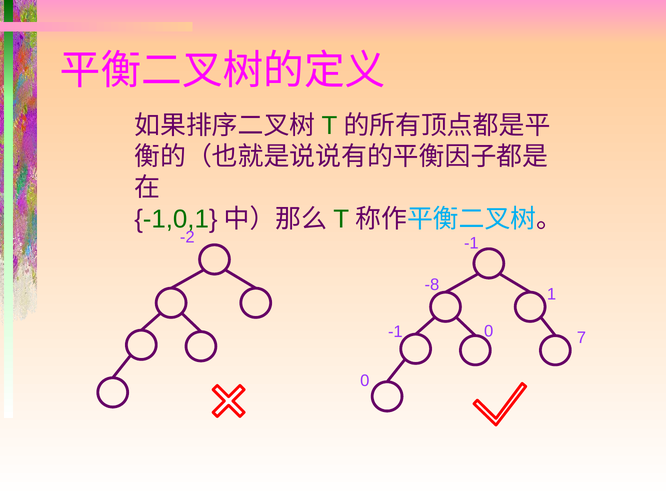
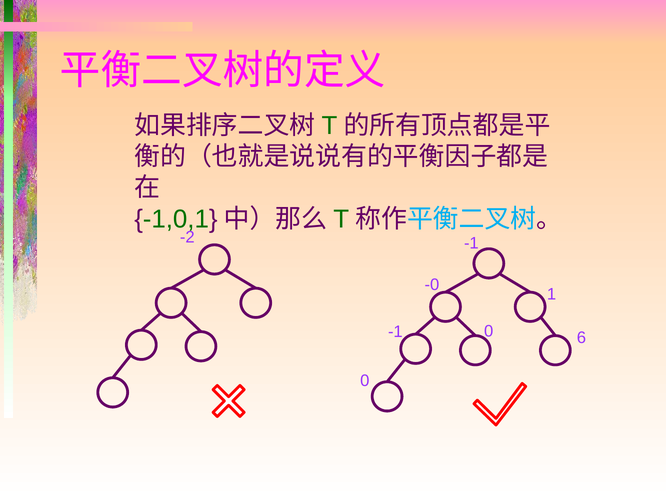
-8: -8 -> -0
7: 7 -> 6
